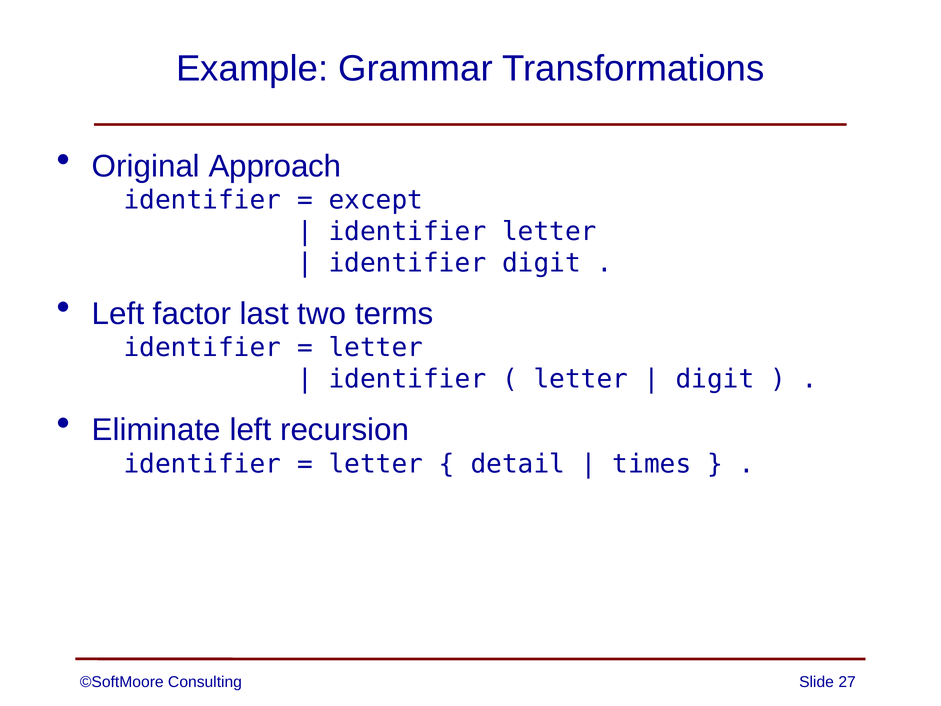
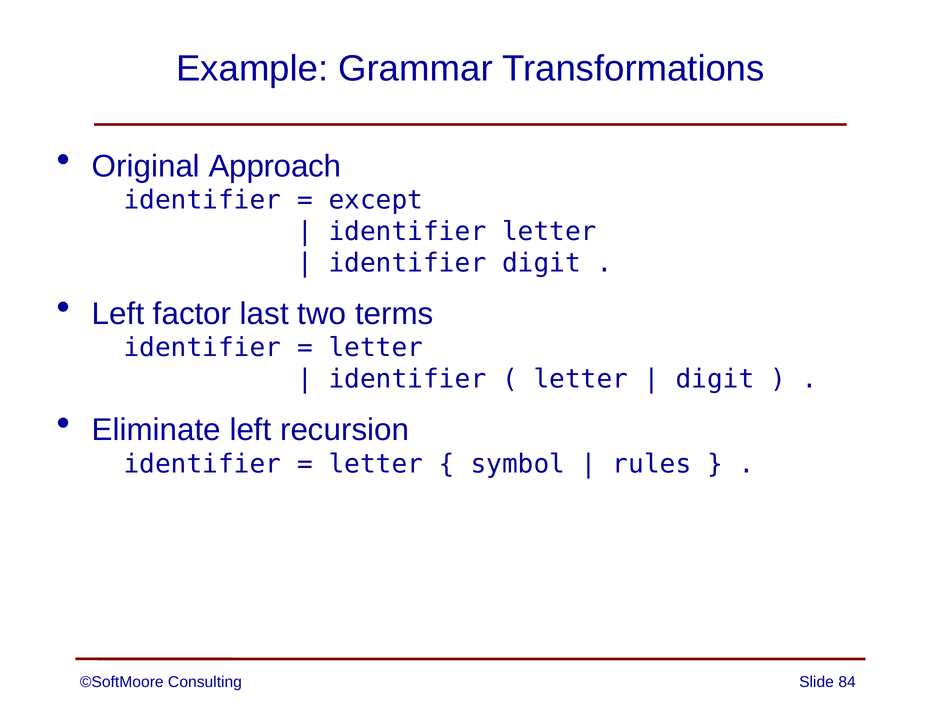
detail: detail -> symbol
times: times -> rules
27: 27 -> 84
